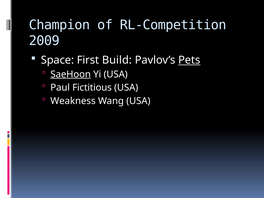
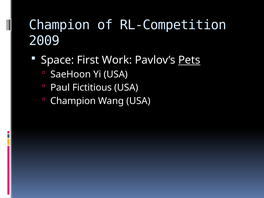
Build: Build -> Work
SaeHoon underline: present -> none
Weakness at (73, 101): Weakness -> Champion
